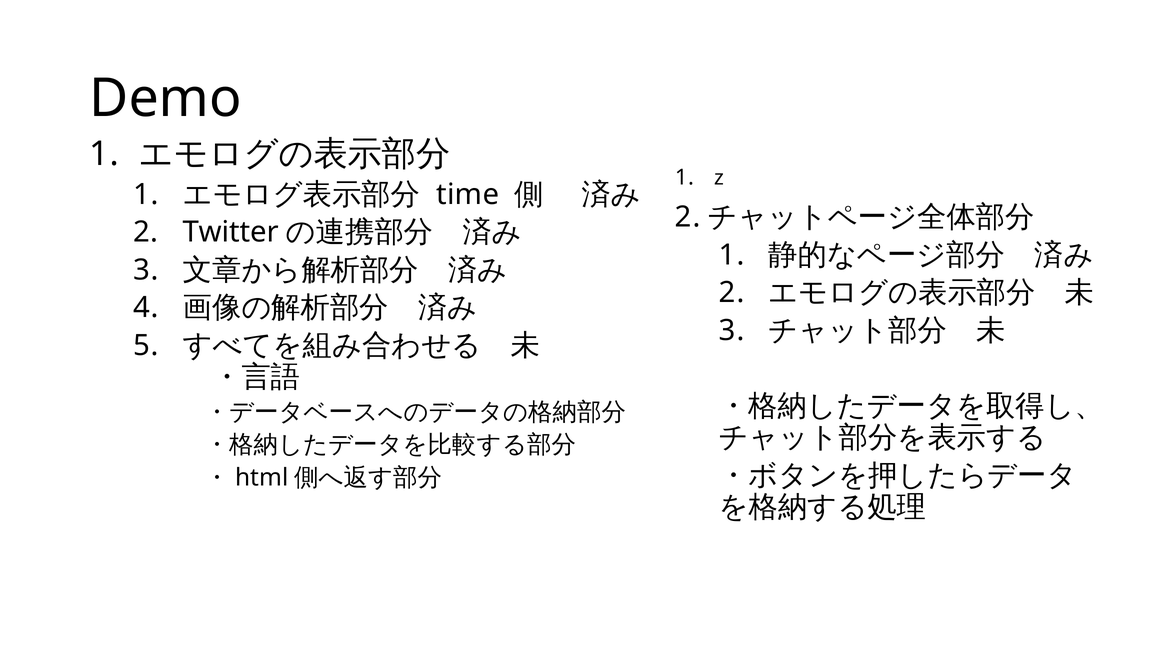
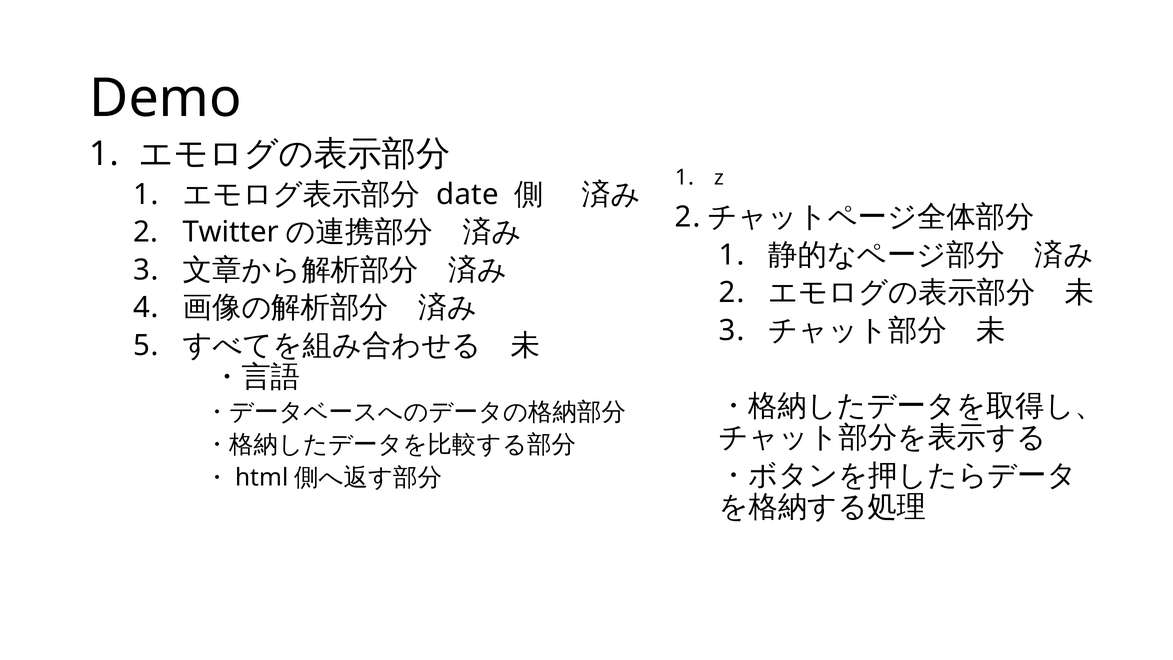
time: time -> date
